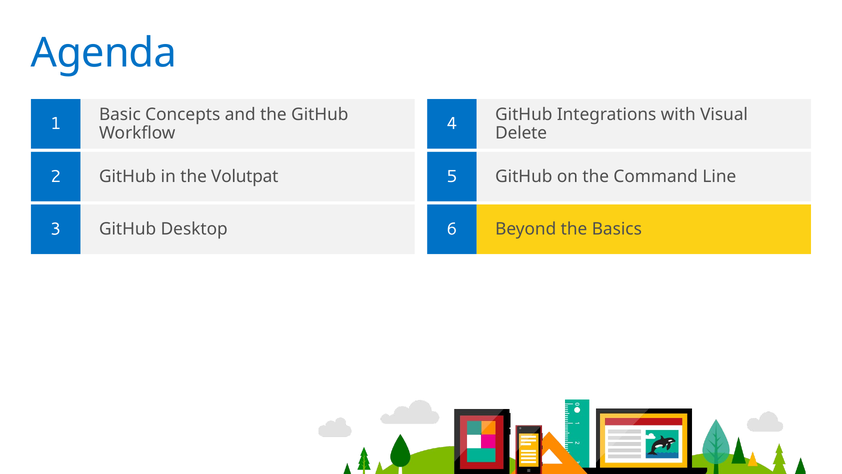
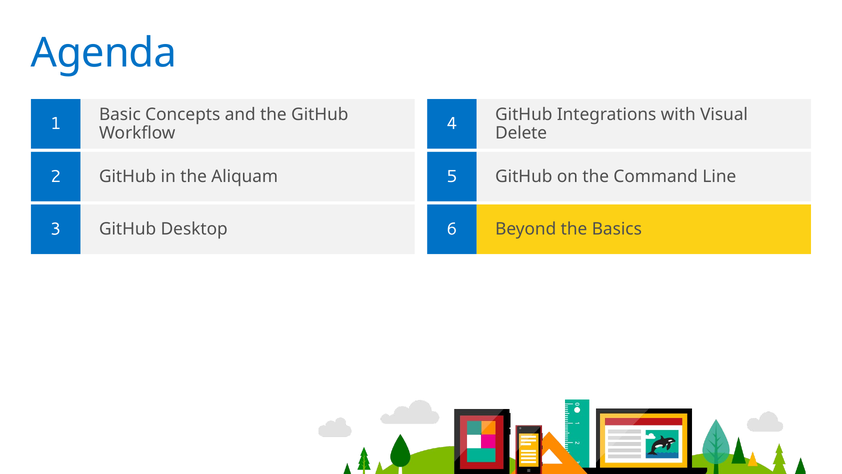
Volutpat: Volutpat -> Aliquam
